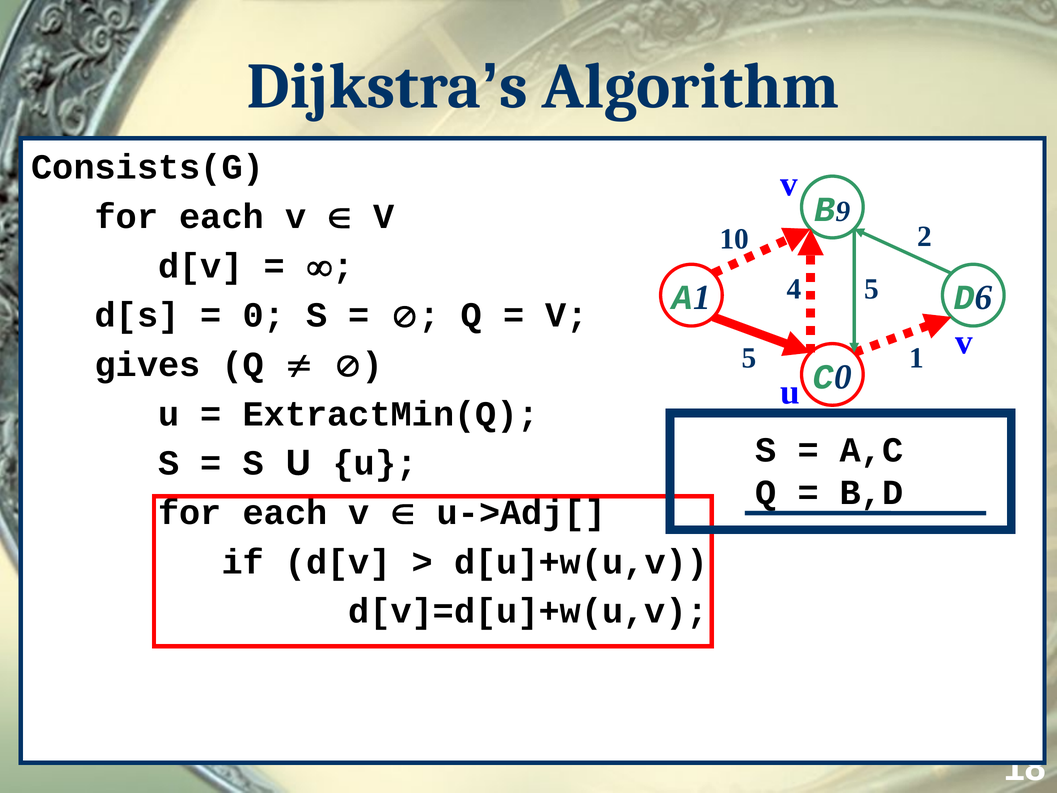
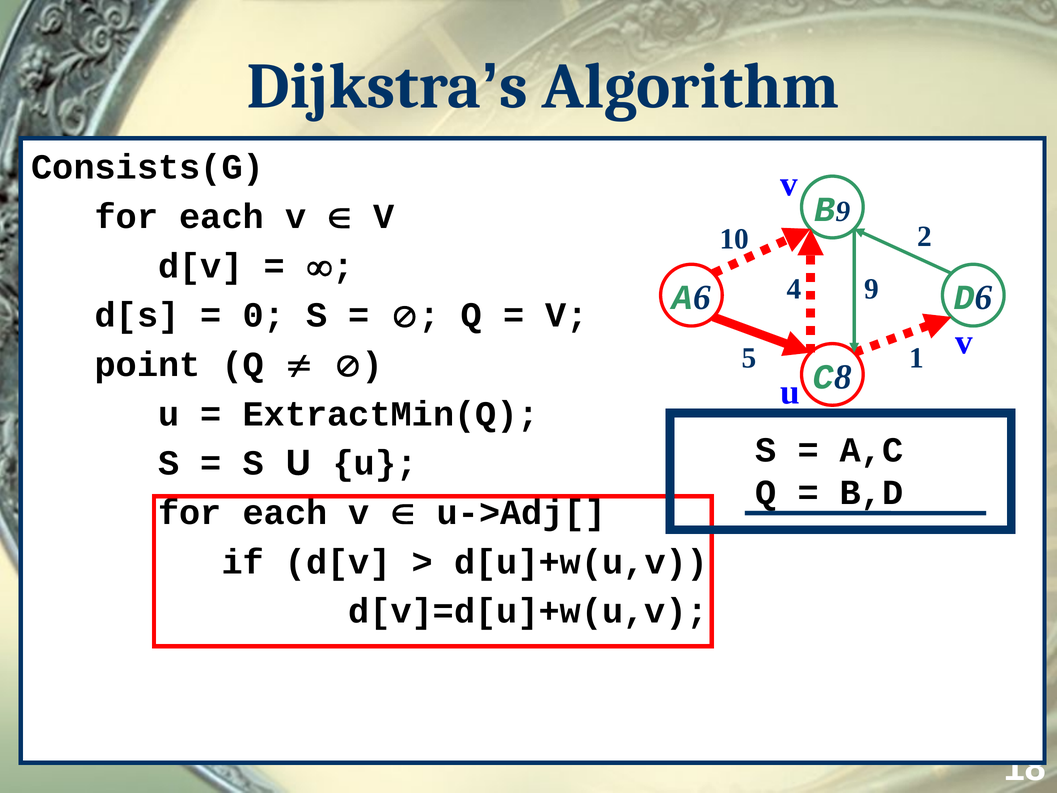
4 5: 5 -> 9
1 at (702, 297): 1 -> 6
gives: gives -> point
0 at (843, 377): 0 -> 8
